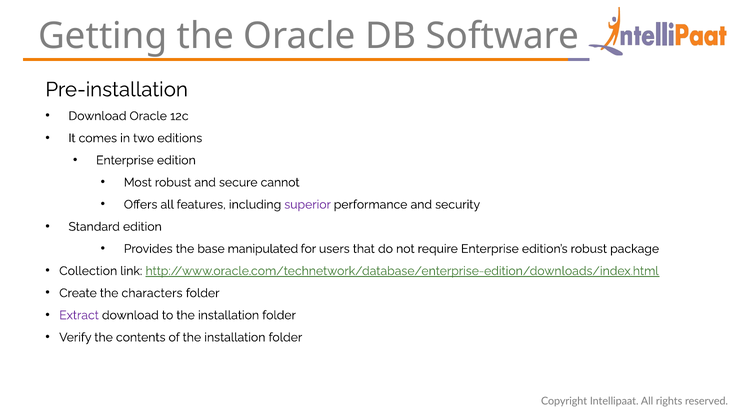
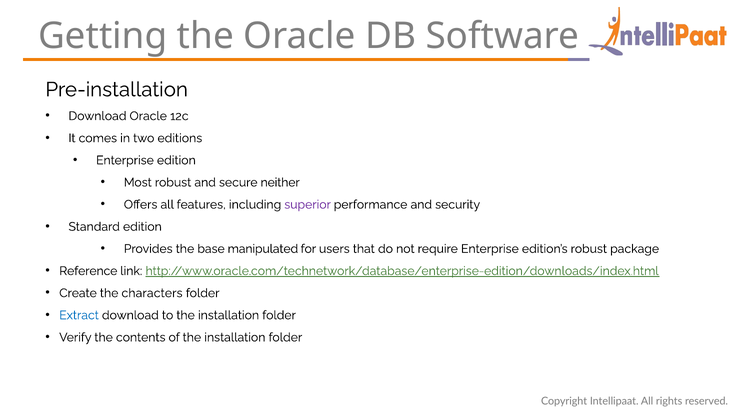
cannot: cannot -> neither
Collection: Collection -> Reference
Extract colour: purple -> blue
